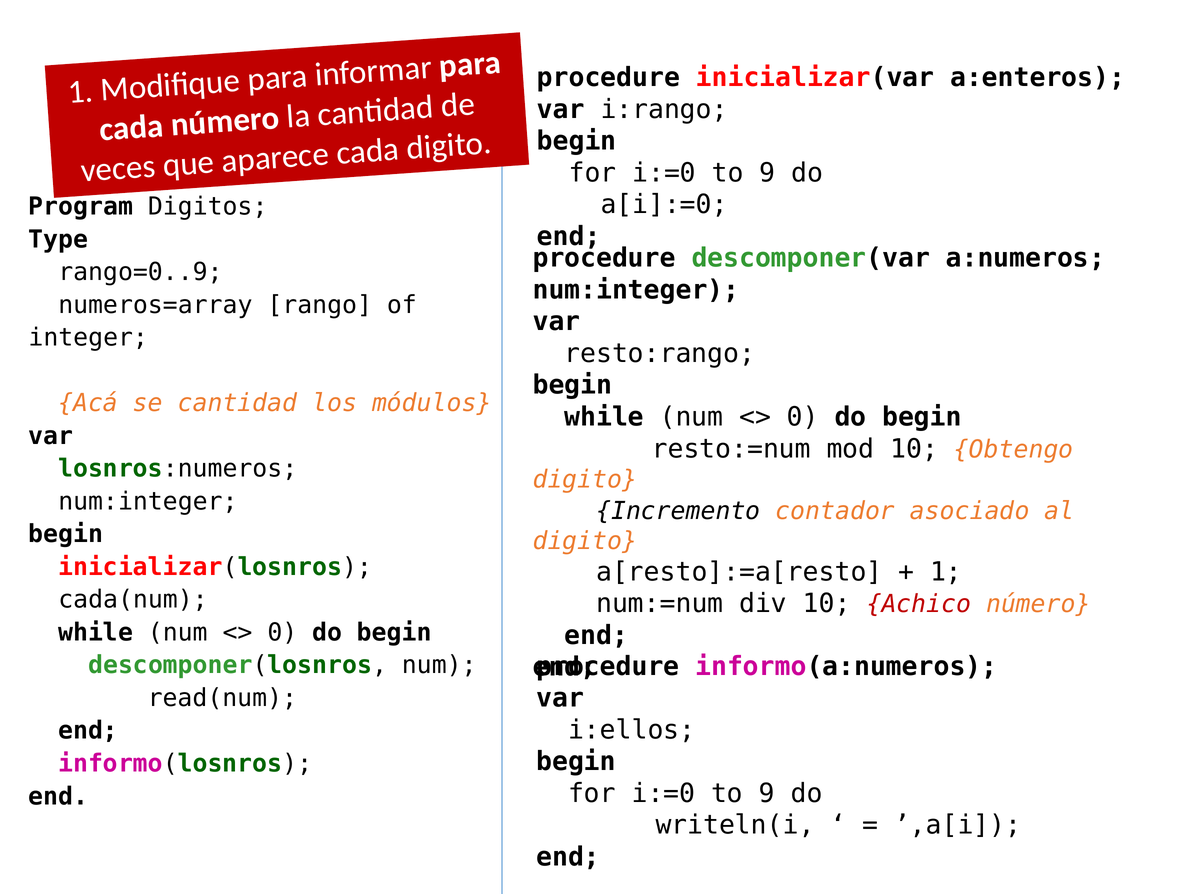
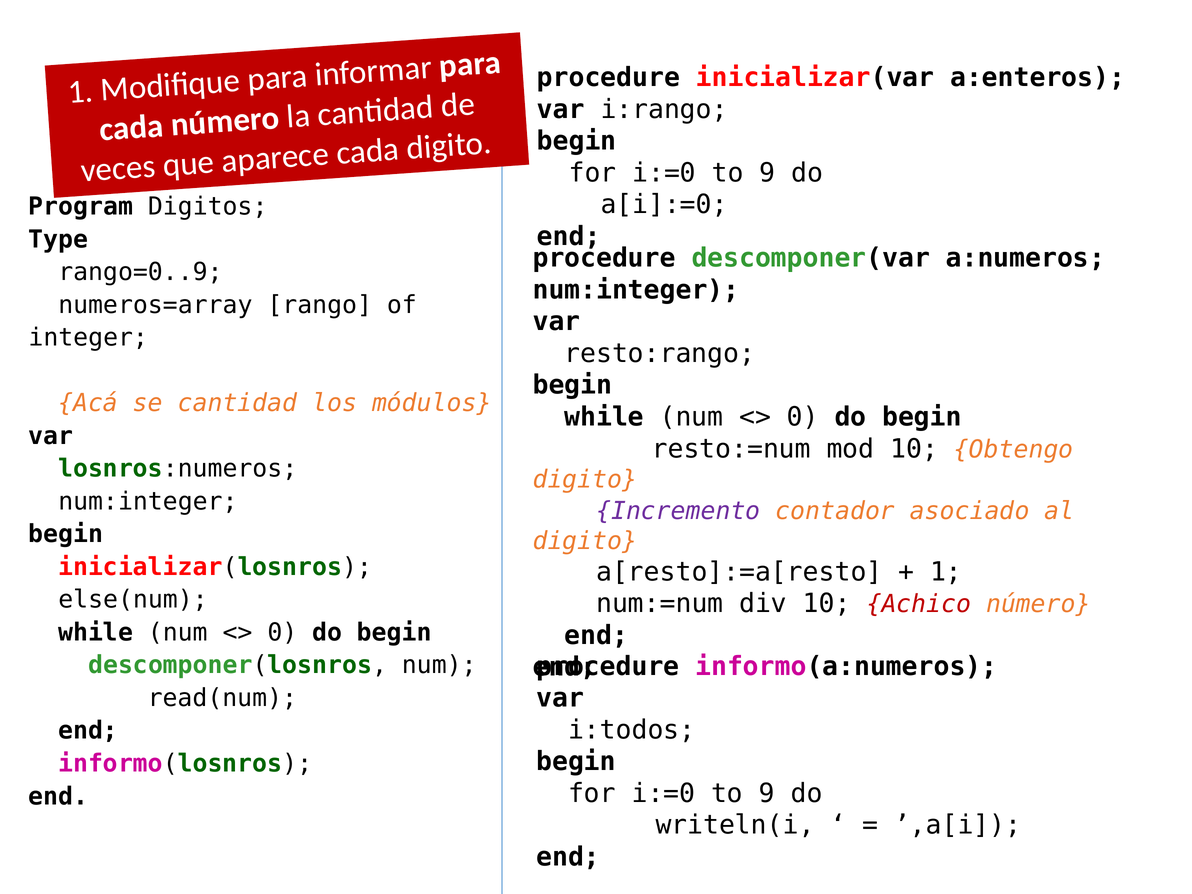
Incremento colour: black -> purple
cada(num: cada(num -> else(num
i:ellos: i:ellos -> i:todos
